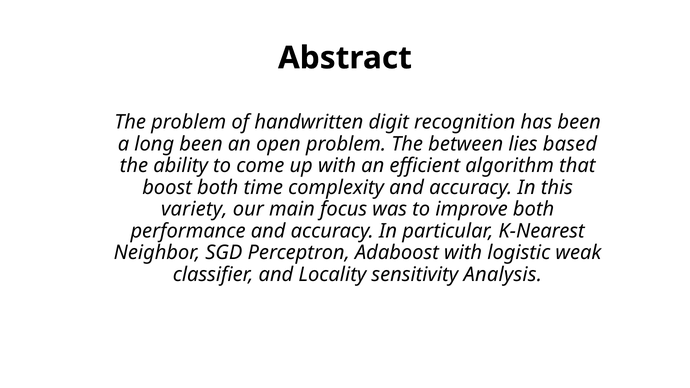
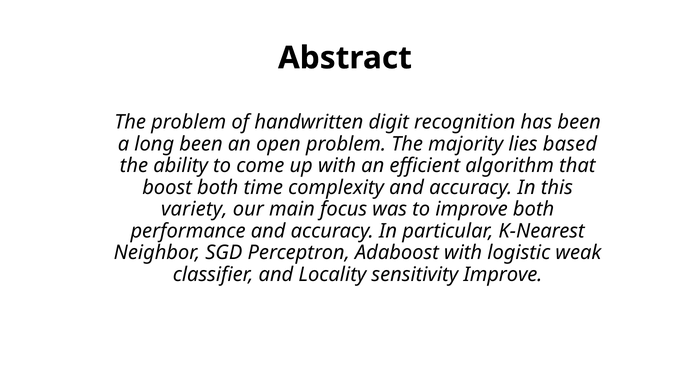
between: between -> majority
sensitivity Analysis: Analysis -> Improve
